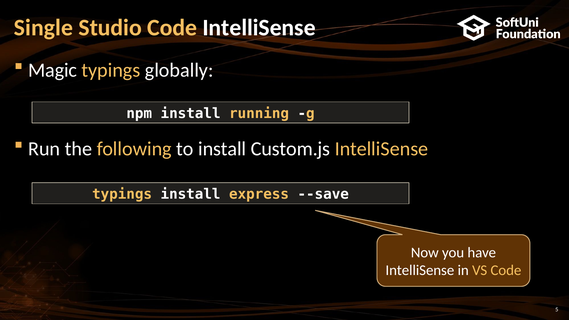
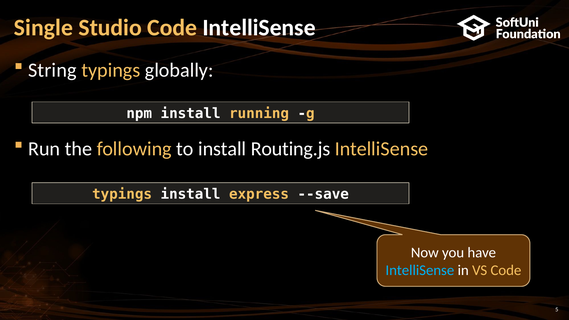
Magic: Magic -> String
Custom.js: Custom.js -> Routing.js
IntelliSense at (420, 271) colour: white -> light blue
